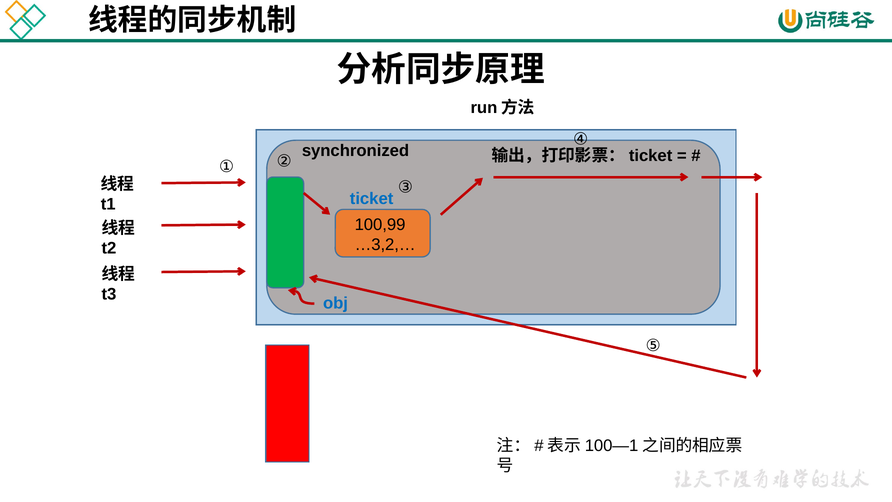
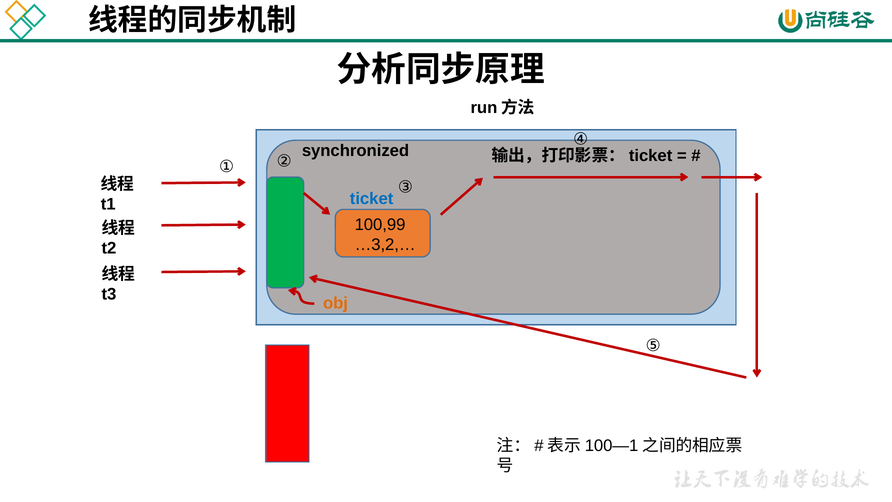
obj colour: blue -> orange
